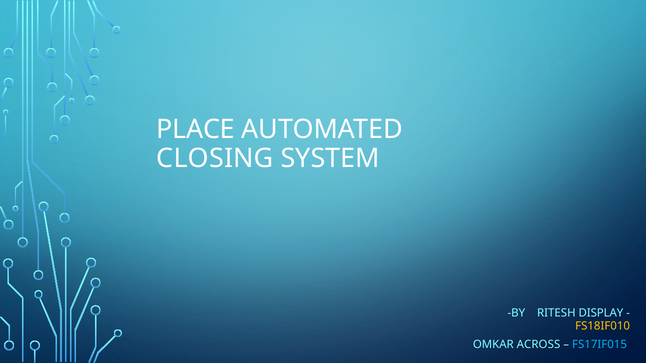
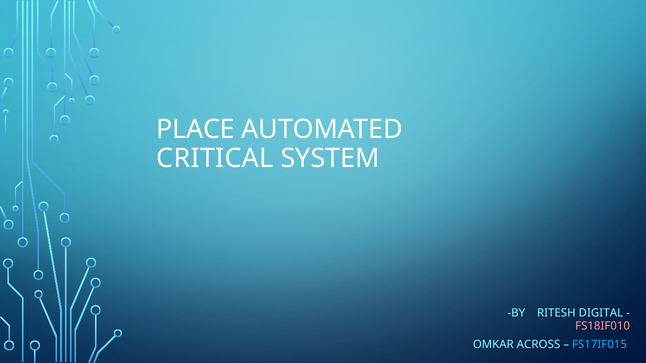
CLOSING: CLOSING -> CRITICAL
DISPLAY: DISPLAY -> DIGITAL
FS18IF010 colour: yellow -> pink
